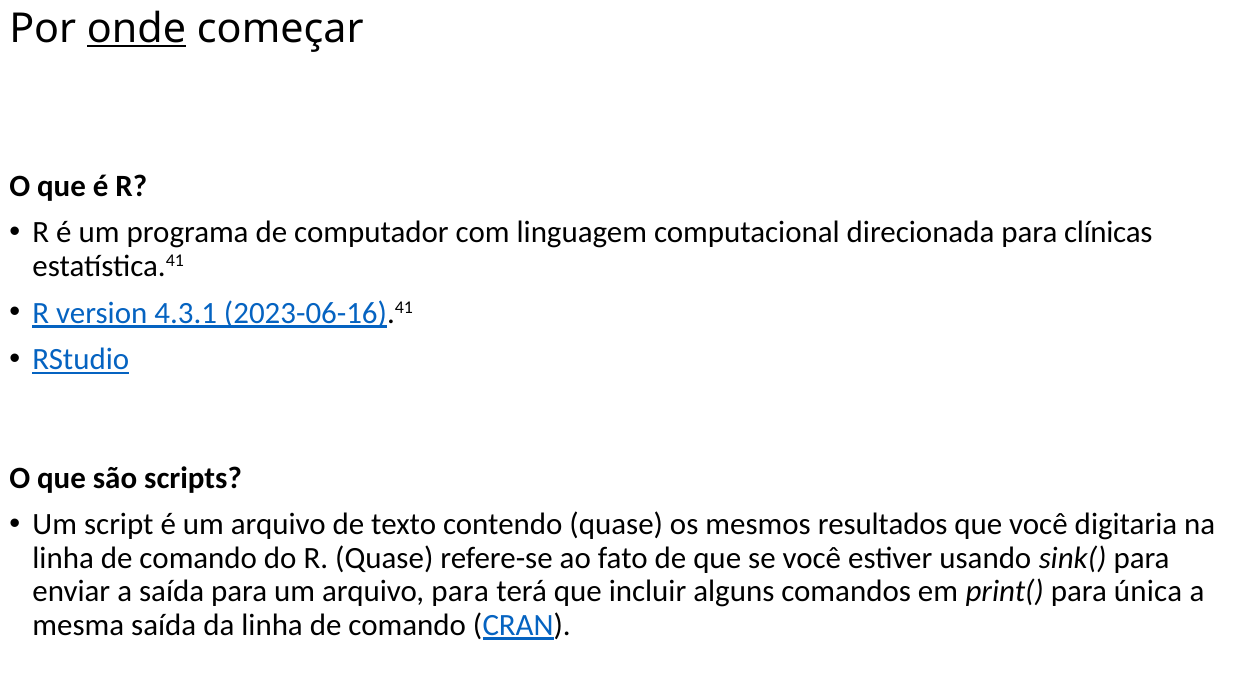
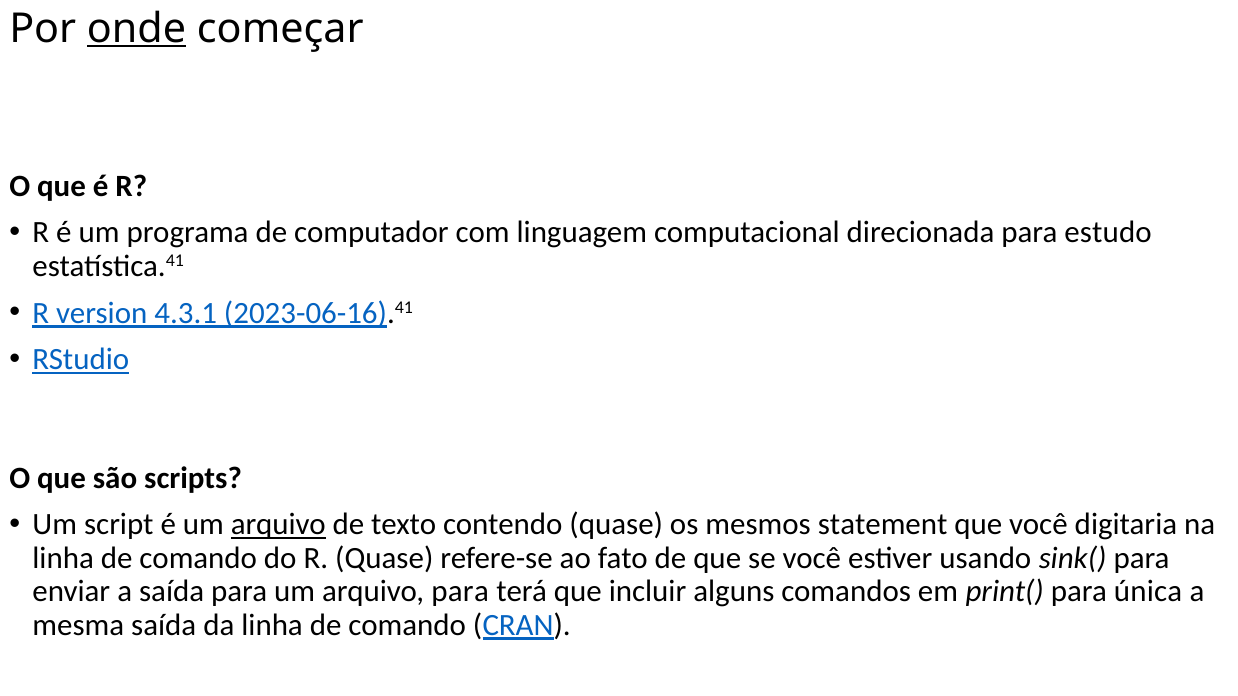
clínicas: clínicas -> estudo
arquivo at (278, 525) underline: none -> present
resultados: resultados -> statement
